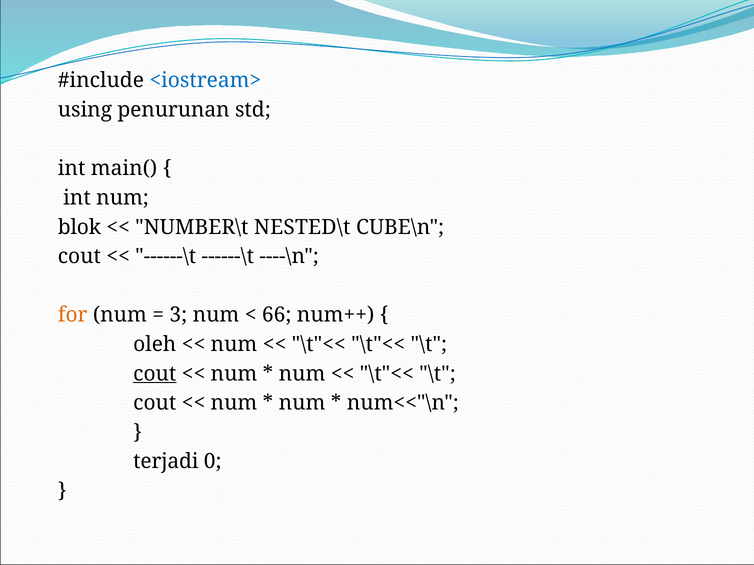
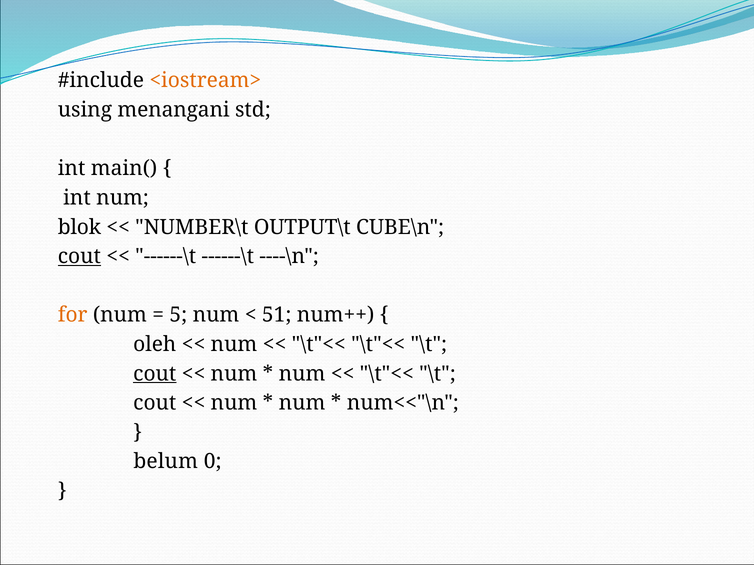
<iostream> colour: blue -> orange
penurunan: penurunan -> menangani
NESTED\t: NESTED\t -> OUTPUT\t
cout at (79, 257) underline: none -> present
3: 3 -> 5
66: 66 -> 51
terjadi: terjadi -> belum
